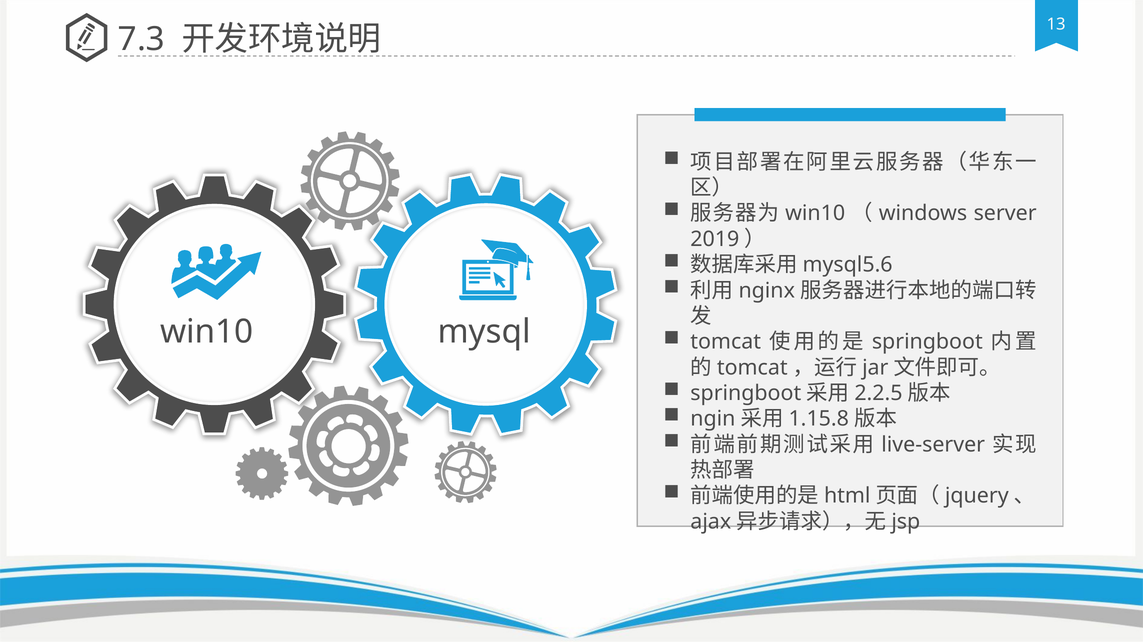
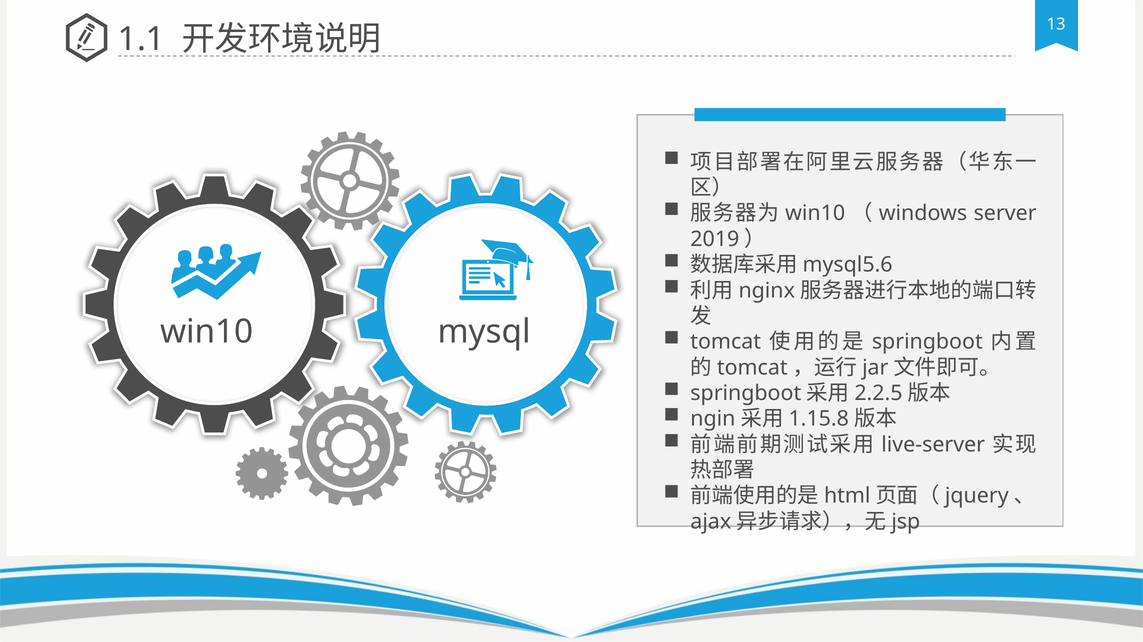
7.3: 7.3 -> 1.1
